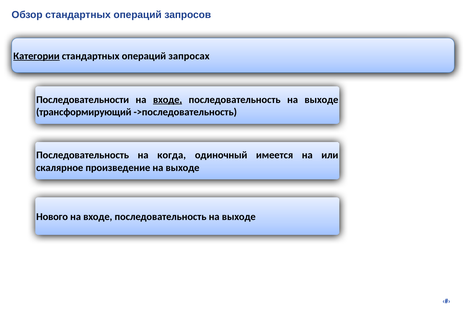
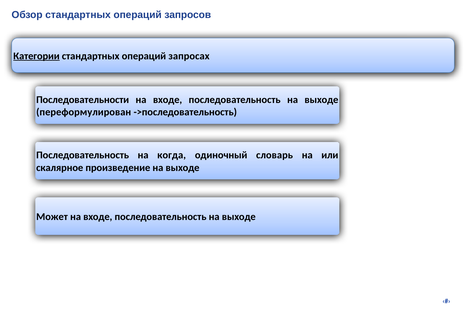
входе at (168, 100) underline: present -> none
трансформирующий: трансформирующий -> переформулирован
имеется: имеется -> словарь
Нового: Нового -> Может
